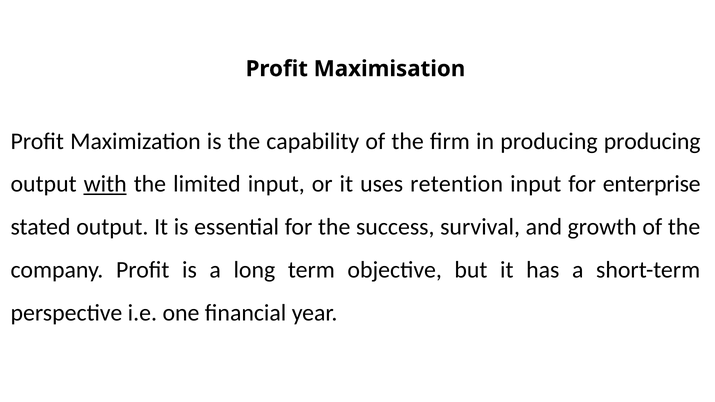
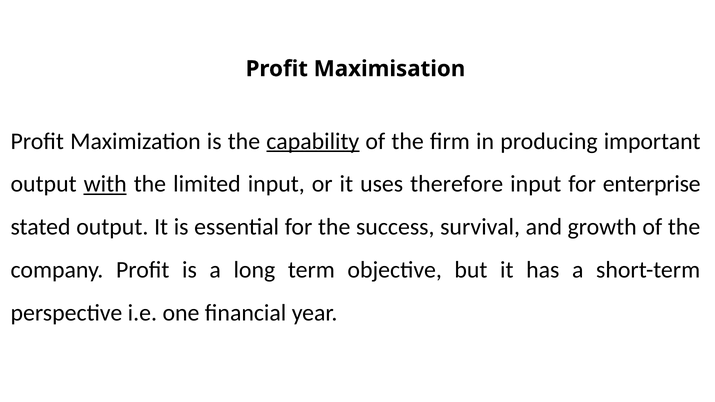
capability underline: none -> present
producing producing: producing -> important
retention: retention -> therefore
